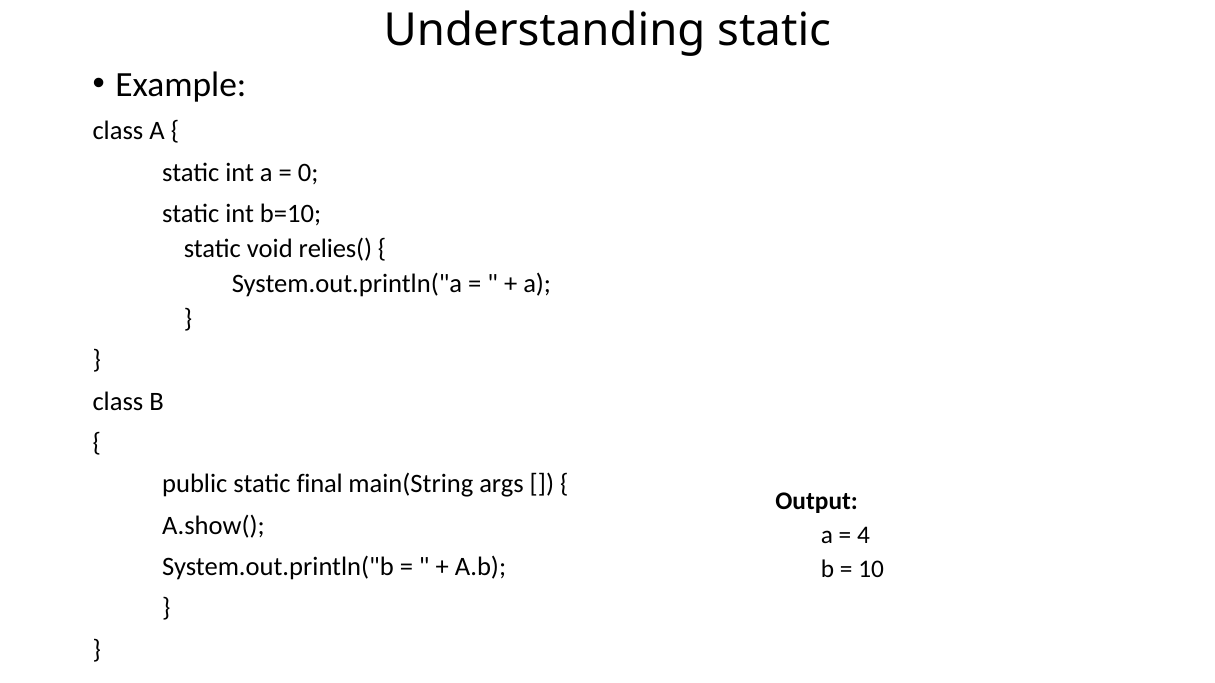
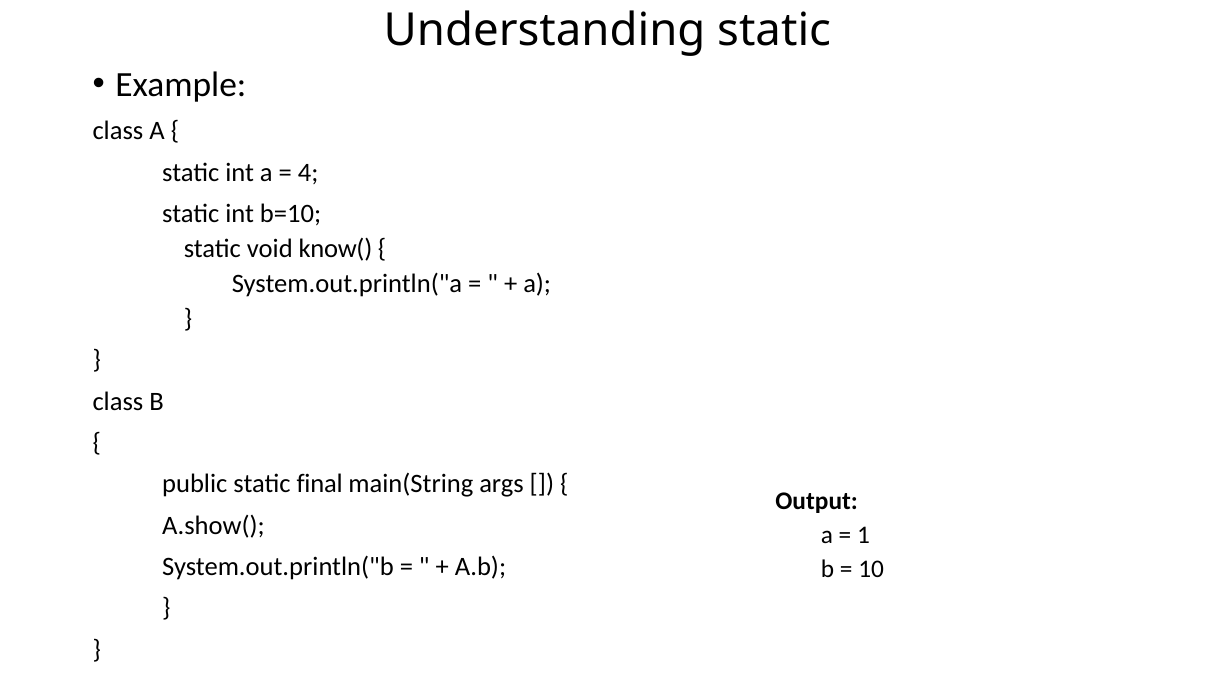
0: 0 -> 4
relies(: relies( -> know(
4: 4 -> 1
